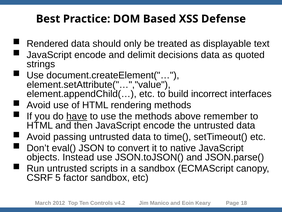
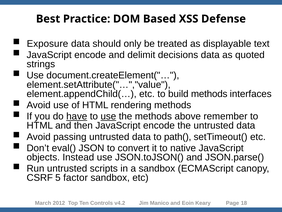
Rendered: Rendered -> Exposure
build incorrect: incorrect -> methods
use at (108, 116) underline: none -> present
time(: time( -> path(
